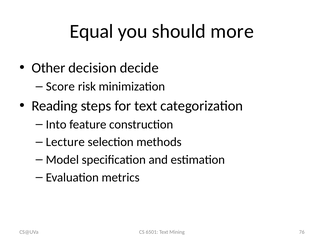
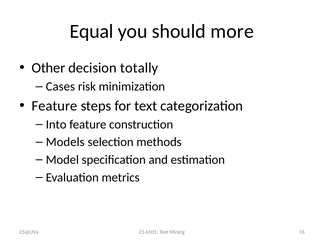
decide: decide -> totally
Score: Score -> Cases
Reading at (55, 106): Reading -> Feature
Lecture: Lecture -> Models
